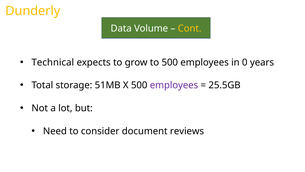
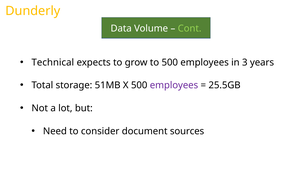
Cont colour: yellow -> light green
0: 0 -> 3
reviews: reviews -> sources
